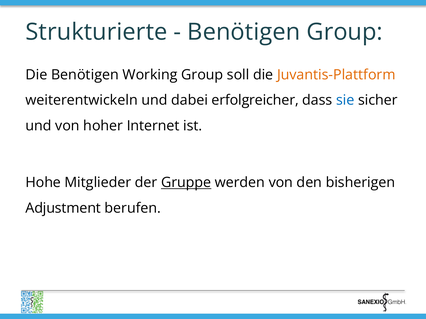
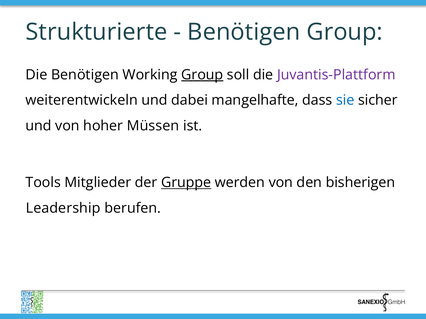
Group at (202, 75) underline: none -> present
Juvantis-Plattform colour: orange -> purple
erfolgreicher: erfolgreicher -> mangelhafte
Internet: Internet -> Müssen
Hohe: Hohe -> Tools
Adjustment: Adjustment -> Leadership
